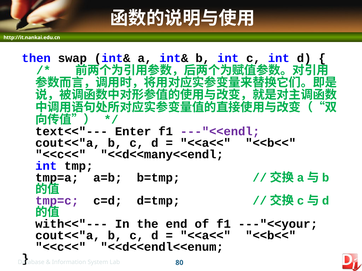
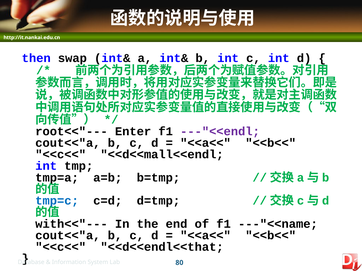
text<<"---: text<<"--- -> root<<"---
<<d<<many<<endl: <<d<<many<<endl -> <<d<<mall<<endl
tmp=c colour: purple -> blue
---"<<your: ---"<<your -> ---"<<name
<<d<<endl<<enum: <<d<<endl<<enum -> <<d<<endl<<that
